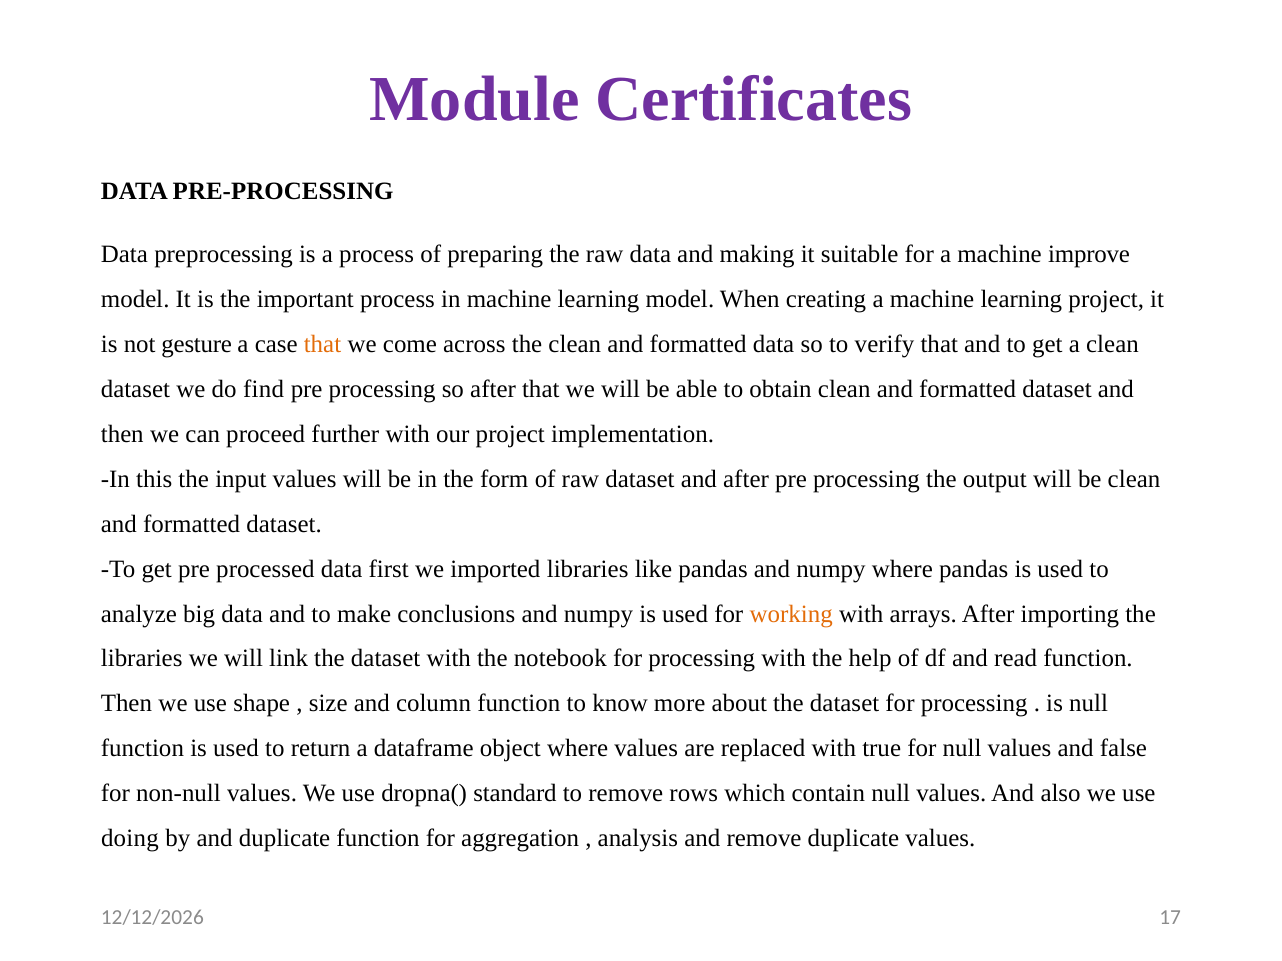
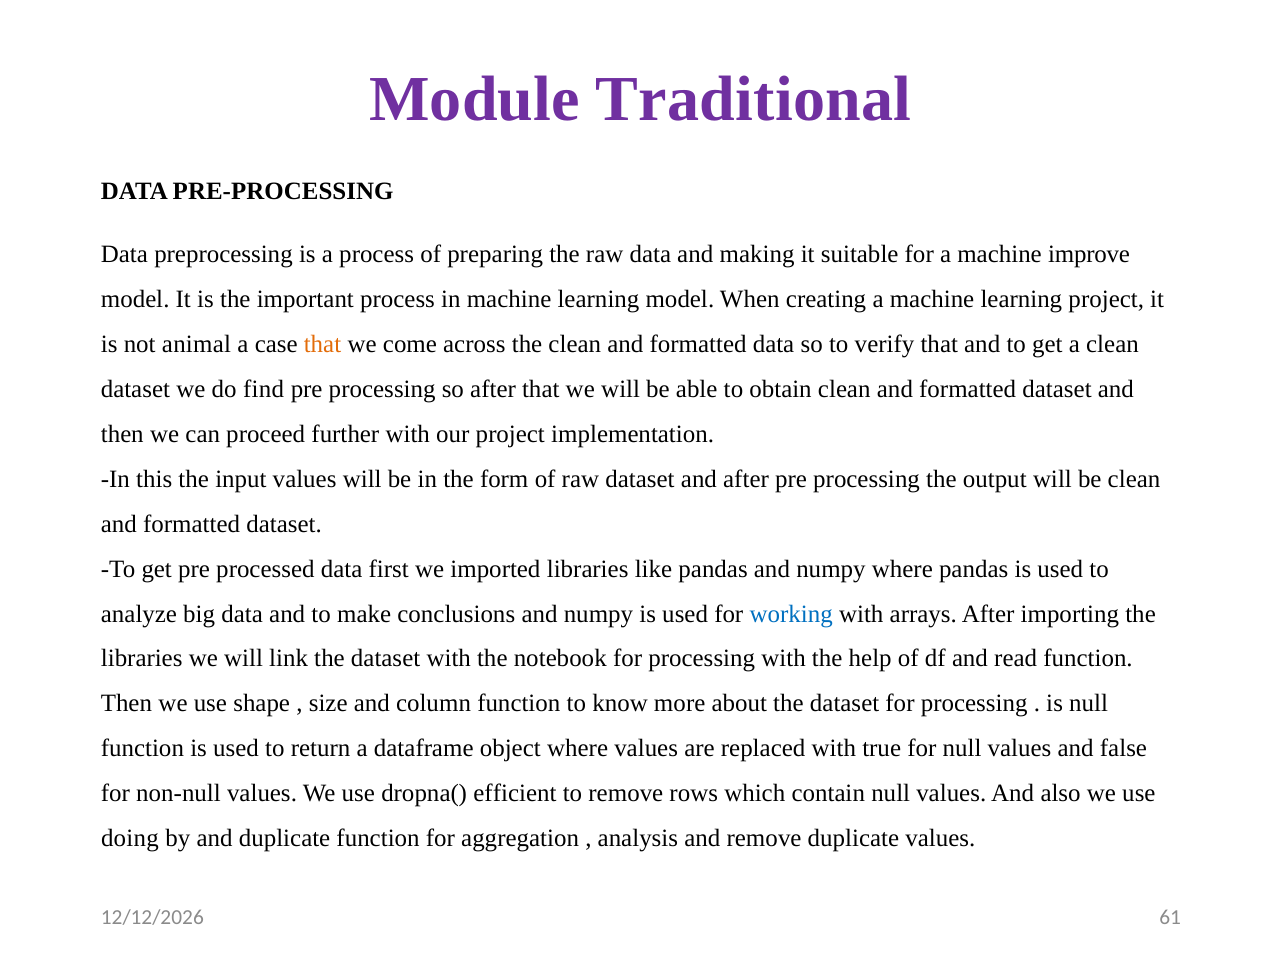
Certificates: Certificates -> Traditional
gesture: gesture -> animal
working colour: orange -> blue
standard: standard -> efficient
17: 17 -> 61
